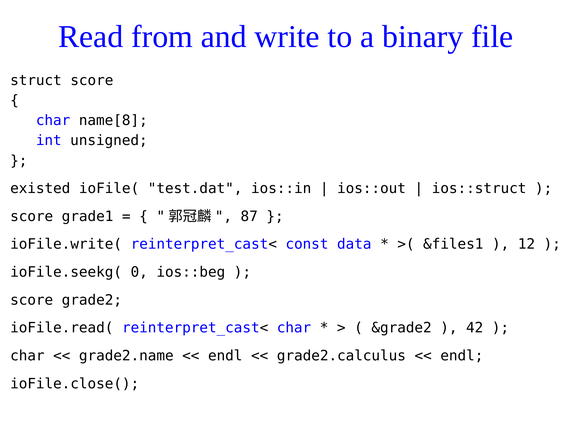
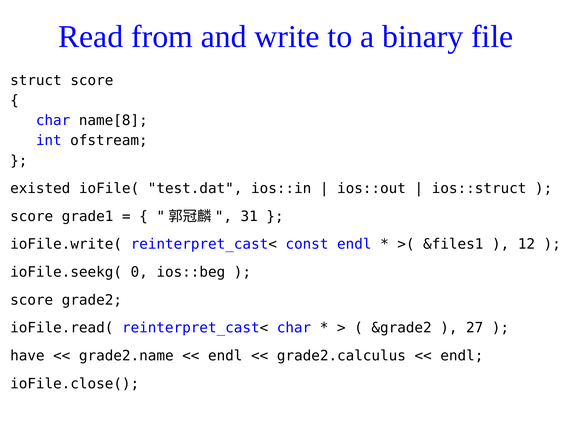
unsigned: unsigned -> ofstream
87: 87 -> 31
const data: data -> endl
42: 42 -> 27
char at (27, 356): char -> have
